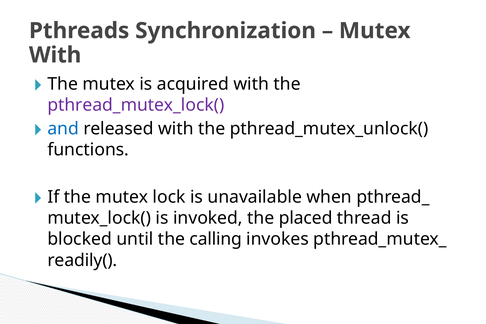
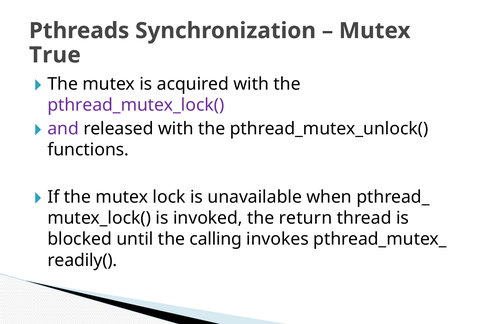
With at (55, 55): With -> True
and colour: blue -> purple
placed: placed -> return
